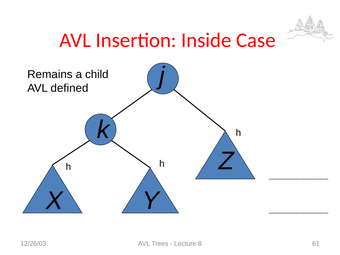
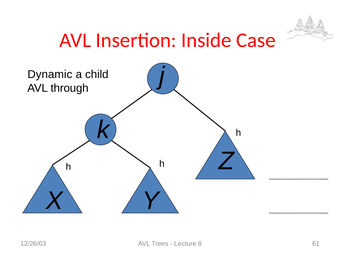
Remains: Remains -> Dynamic
defined: defined -> through
